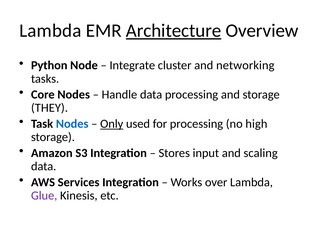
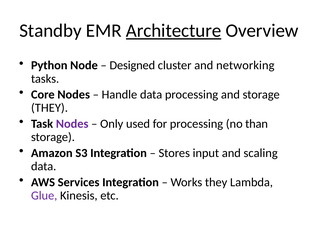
Lambda at (50, 31): Lambda -> Standby
Integrate: Integrate -> Designed
Nodes at (72, 124) colour: blue -> purple
Only underline: present -> none
high: high -> than
Works over: over -> they
